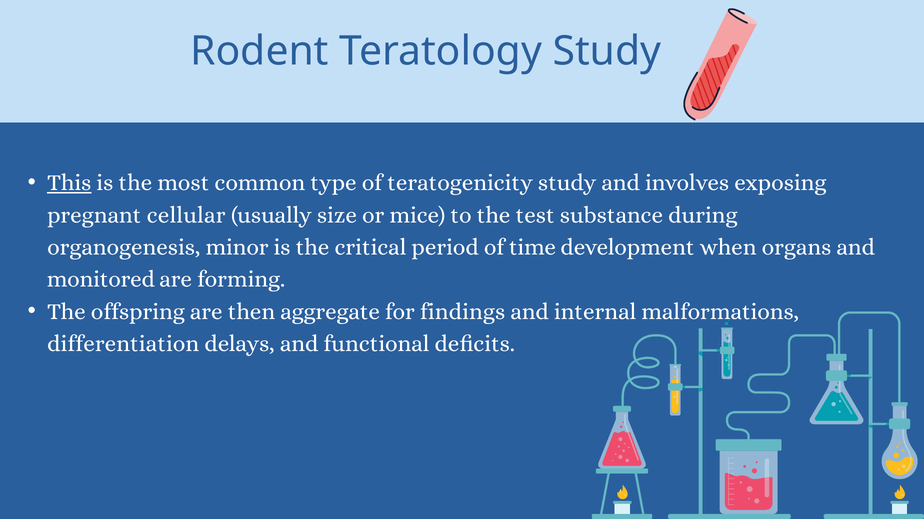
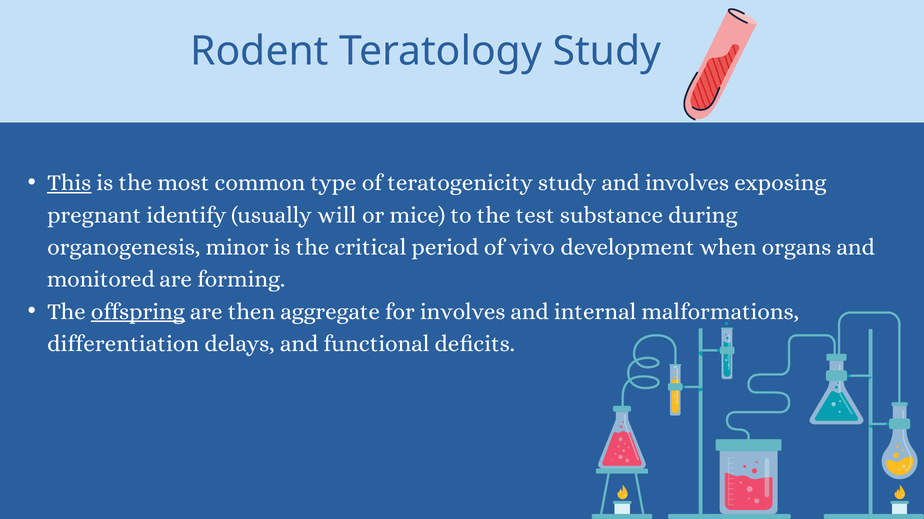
cellular: cellular -> identify
size: size -> will
time: time -> vivo
offspring underline: none -> present
for findings: findings -> involves
